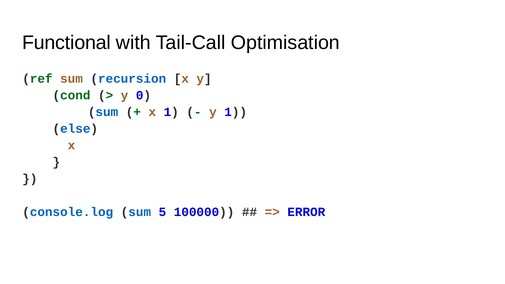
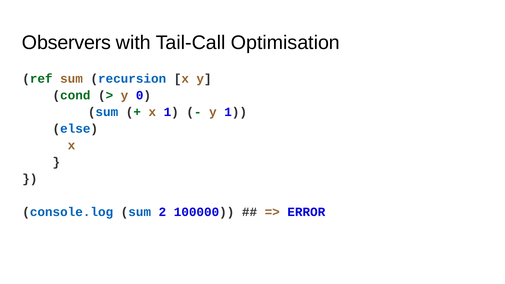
Functional: Functional -> Observers
5: 5 -> 2
